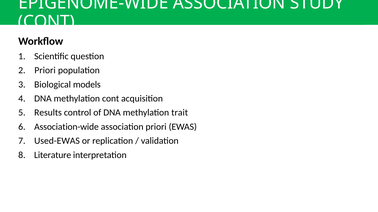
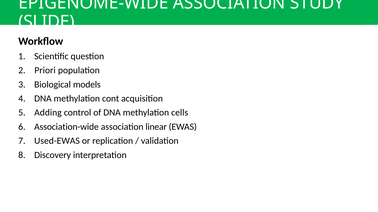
CONT at (46, 22): CONT -> SLIDE
Results: Results -> Adding
trait: trait -> cells
association priori: priori -> linear
Literature: Literature -> Discovery
